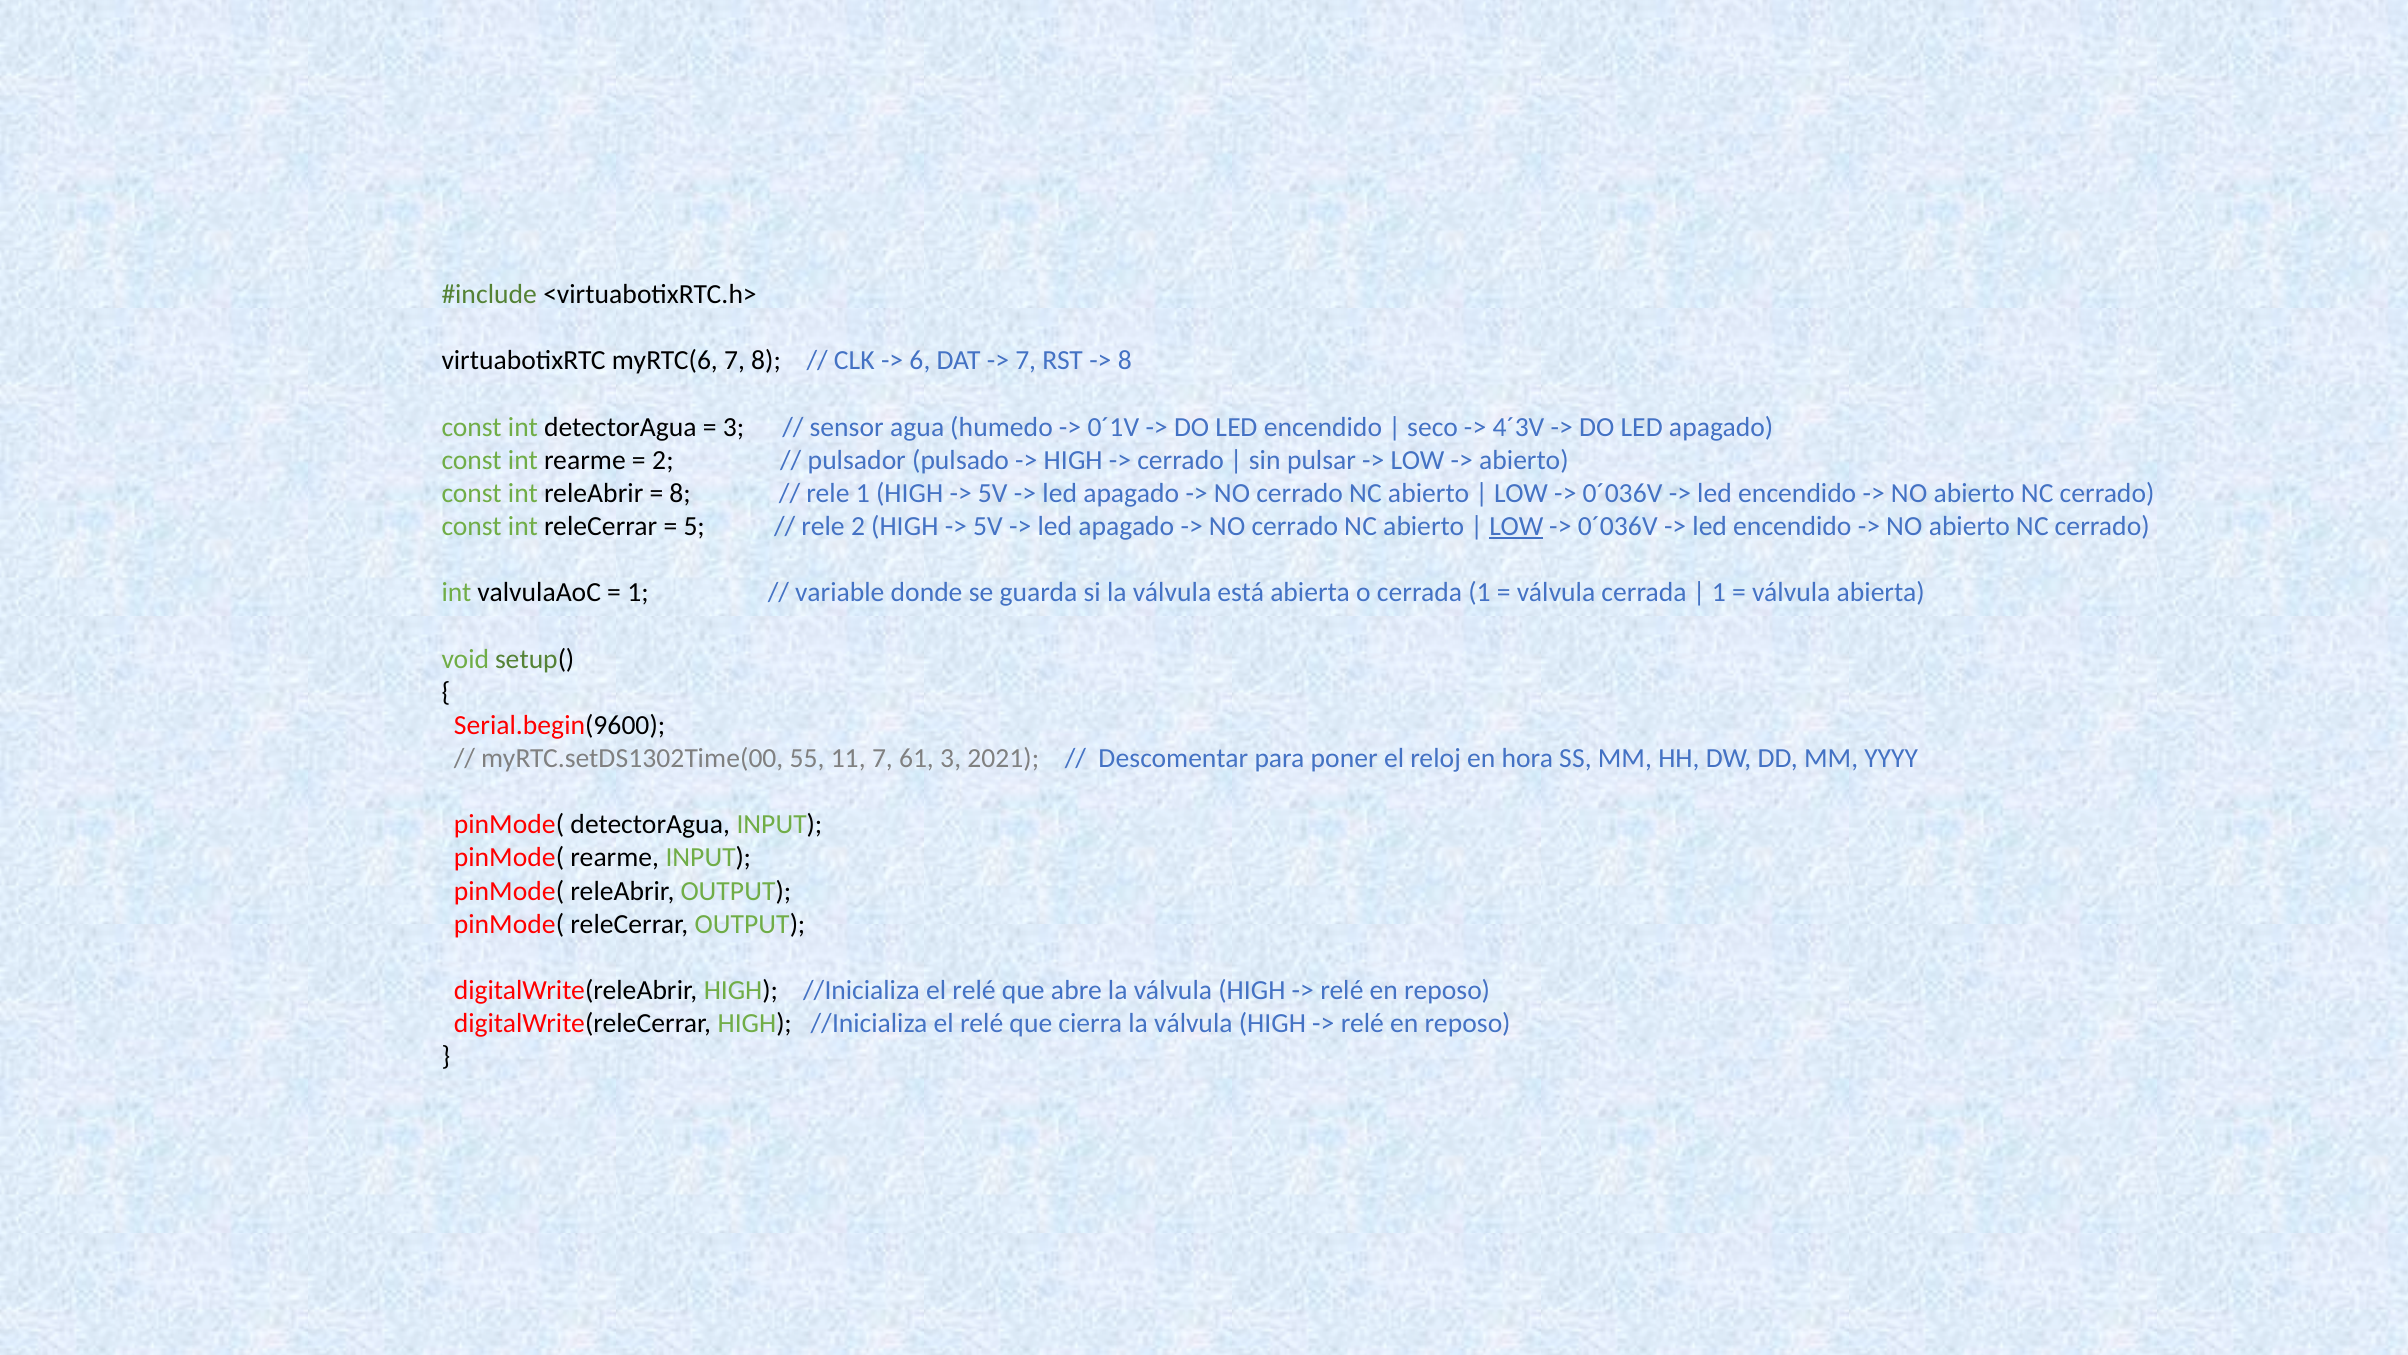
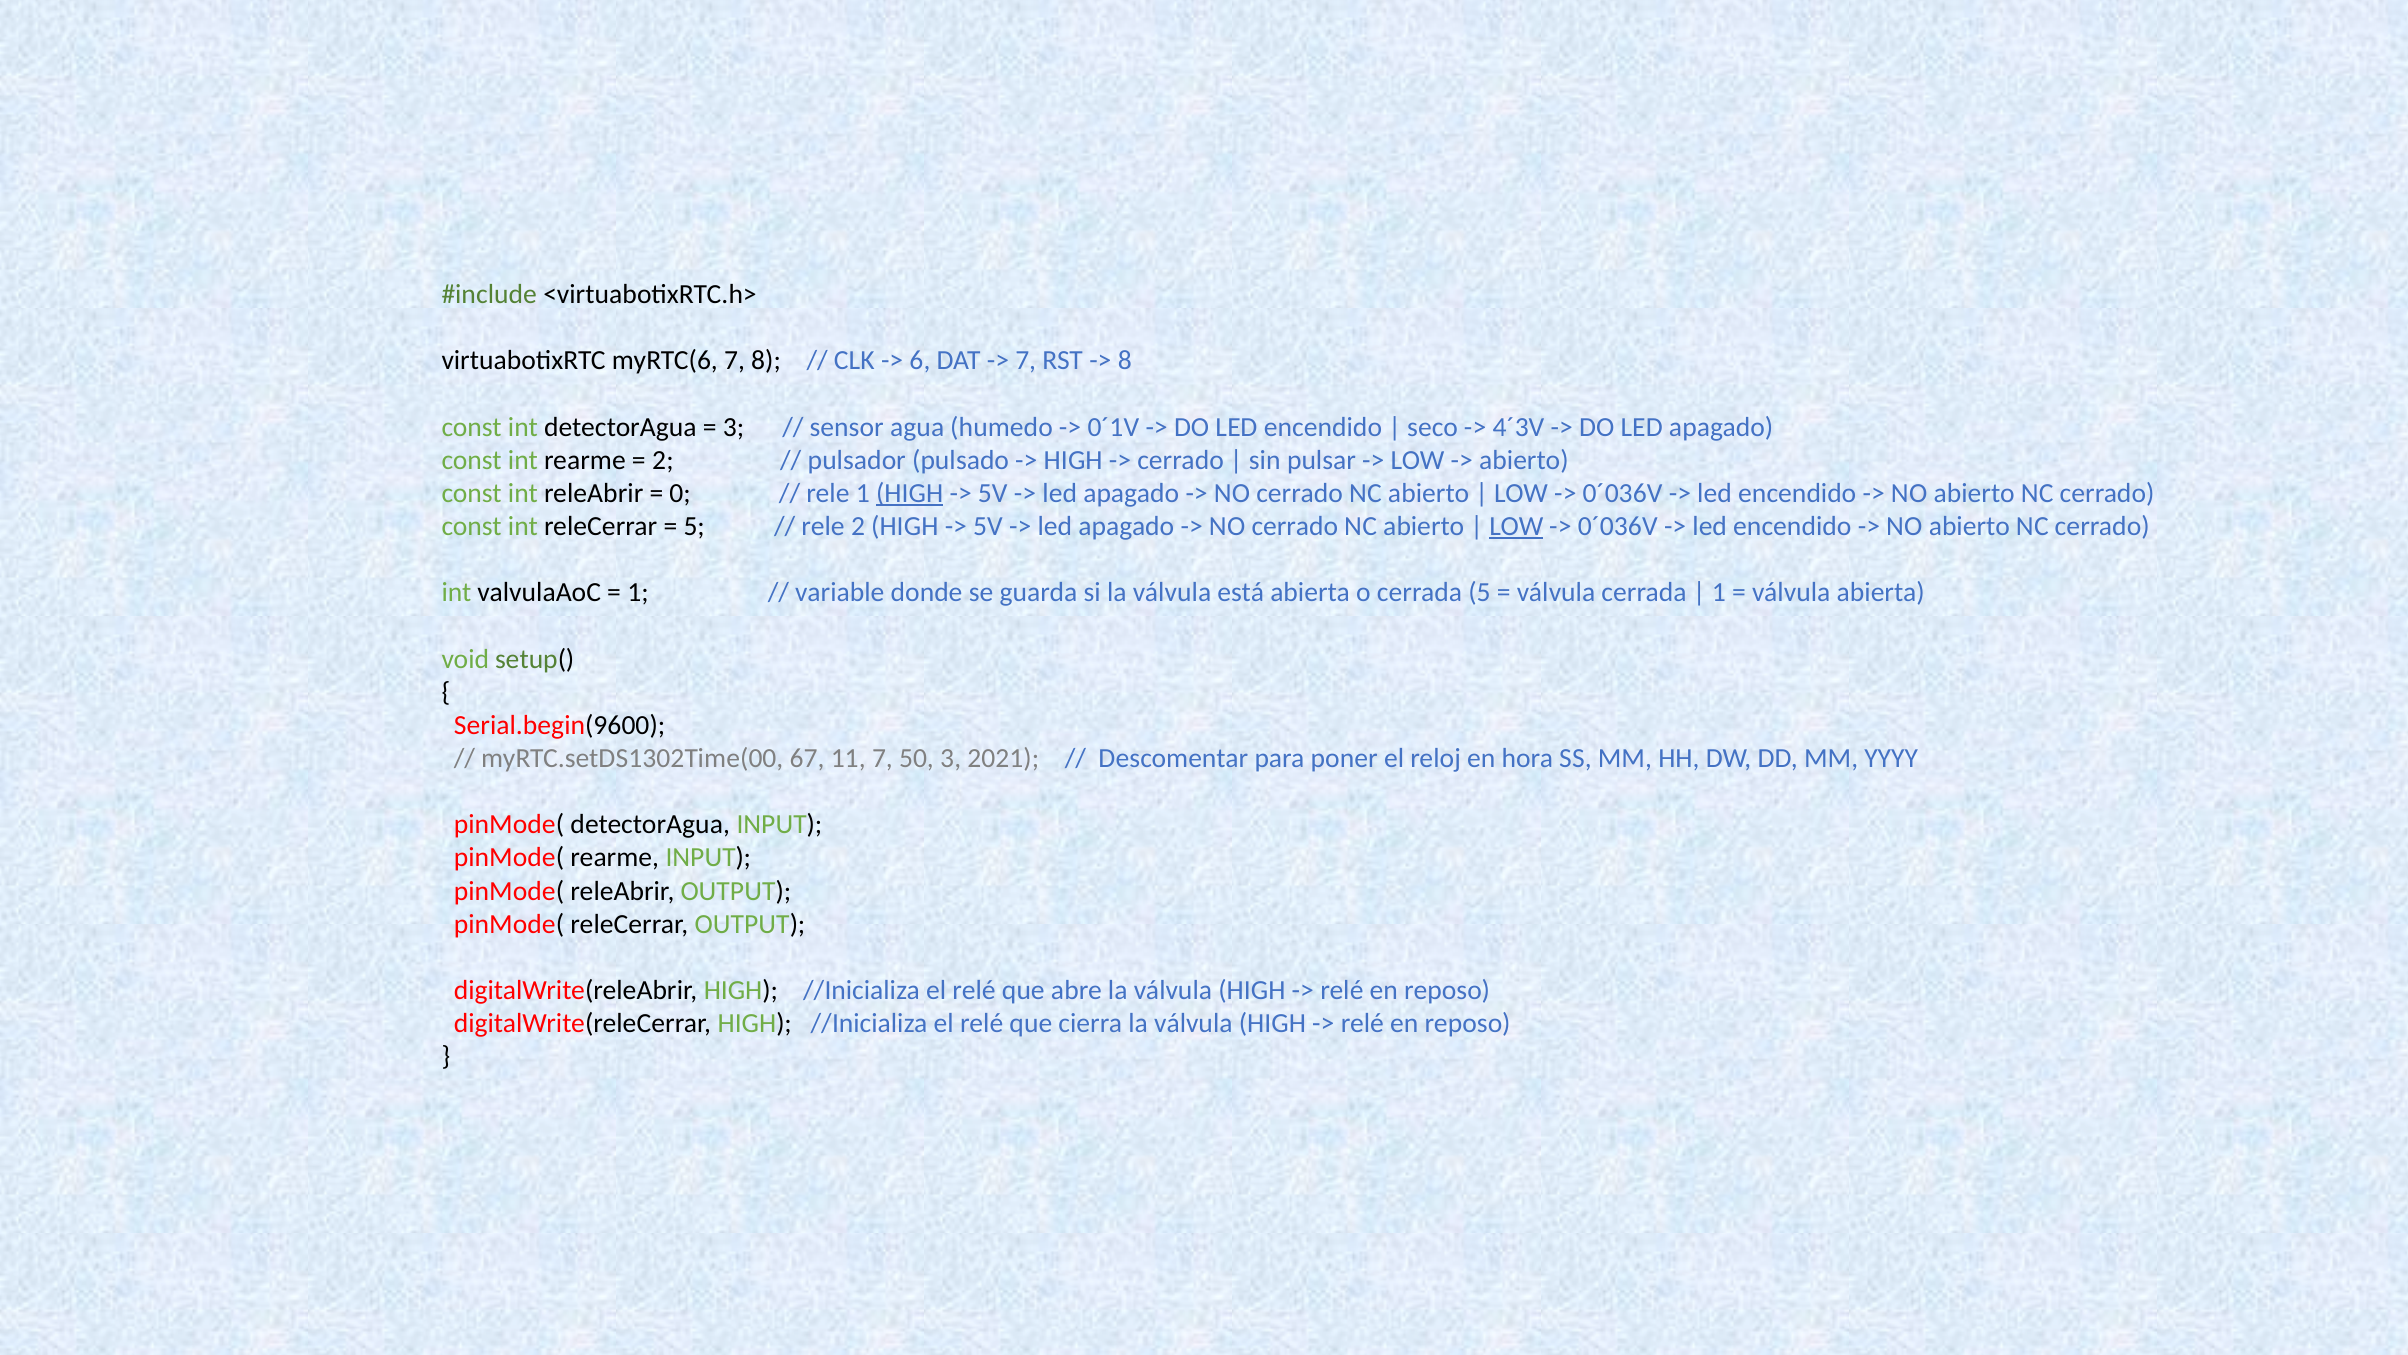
8 at (680, 493): 8 -> 0
HIGH at (910, 493) underline: none -> present
cerrada 1: 1 -> 5
55: 55 -> 67
61: 61 -> 50
